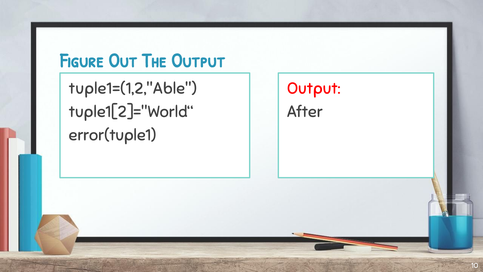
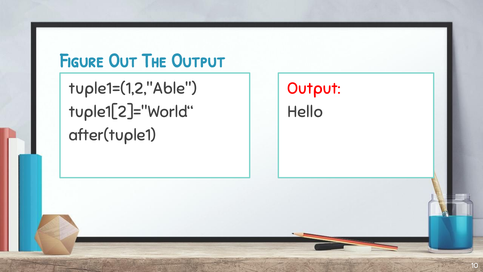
After: After -> Hello
error(tuple1: error(tuple1 -> after(tuple1
